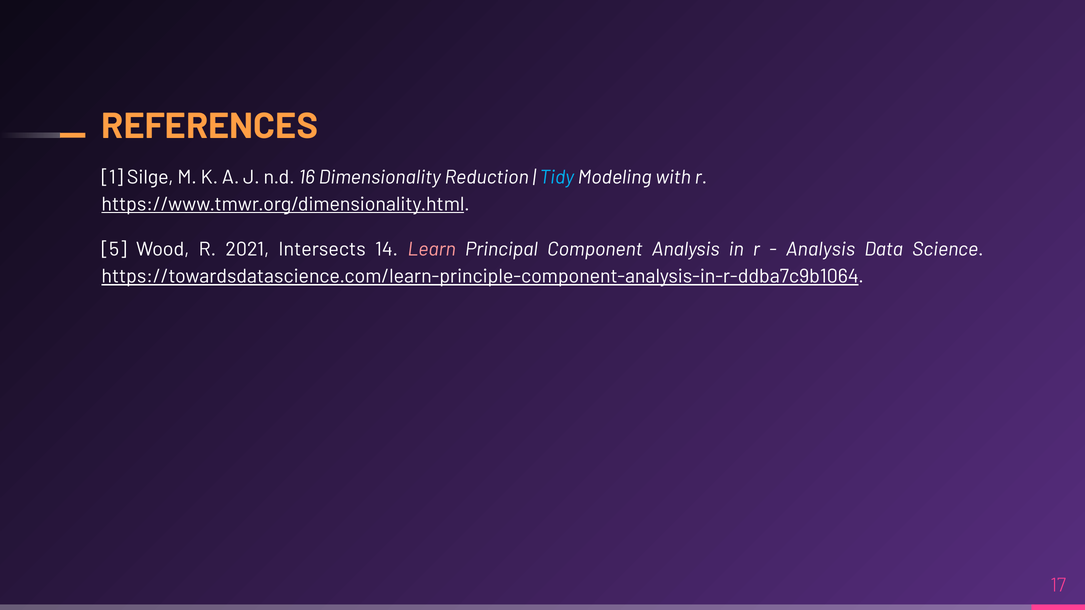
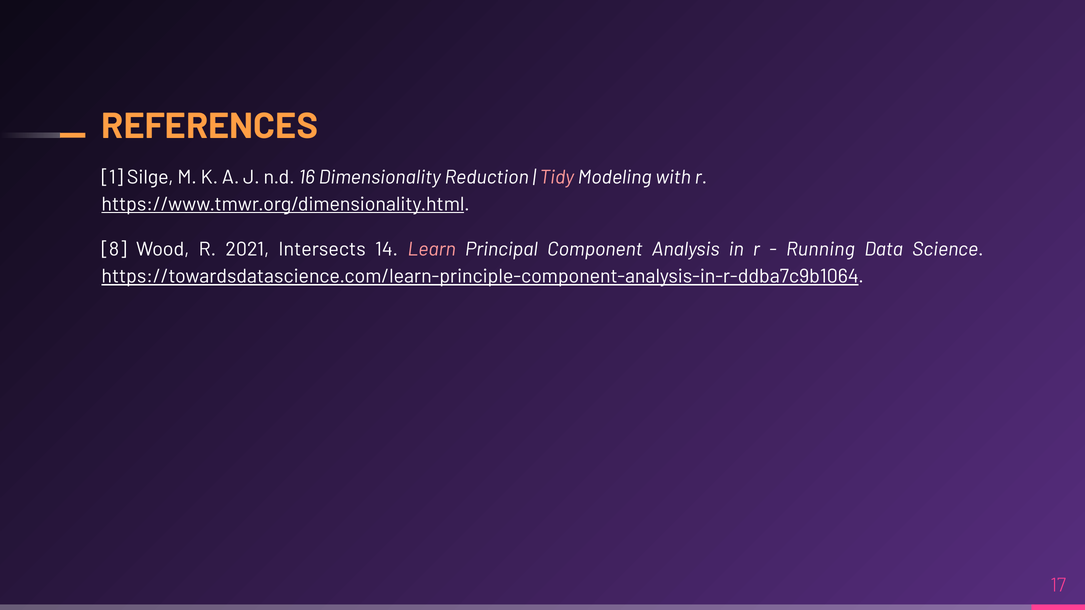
Tidy colour: light blue -> pink
5: 5 -> 8
Analysis at (820, 249): Analysis -> Running
